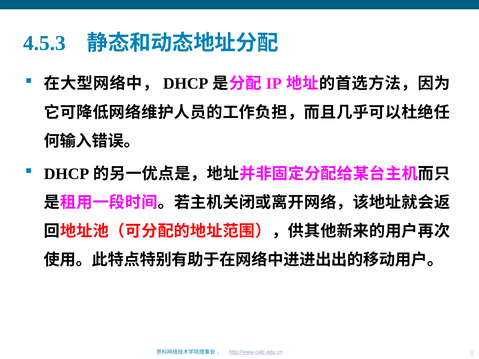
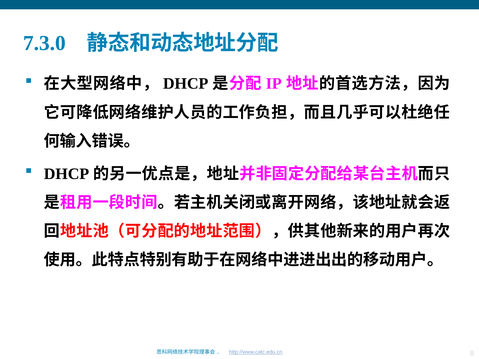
4.5.3: 4.5.3 -> 7.3.0
